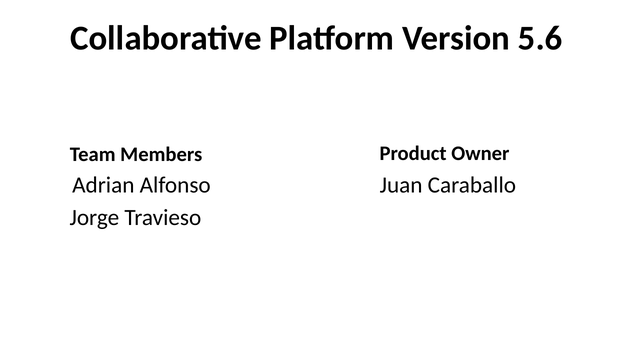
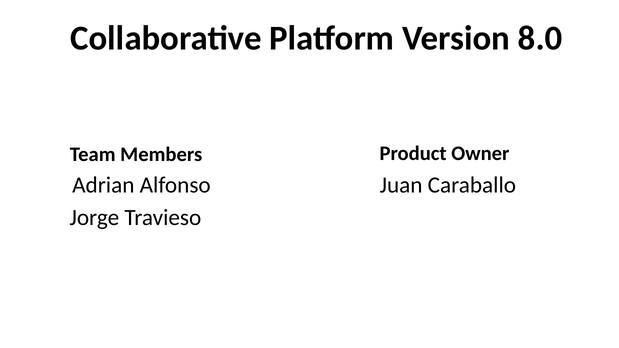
5.6: 5.6 -> 8.0
